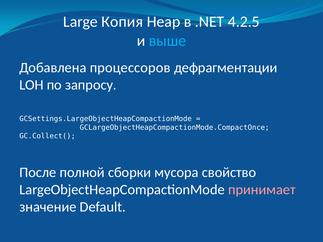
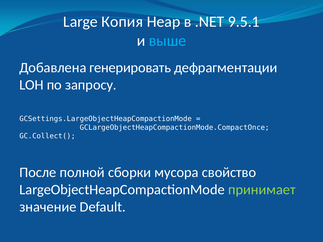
4.2.5: 4.2.5 -> 9.5.1
процессоров: процессоров -> генерировать
принимает colour: pink -> light green
